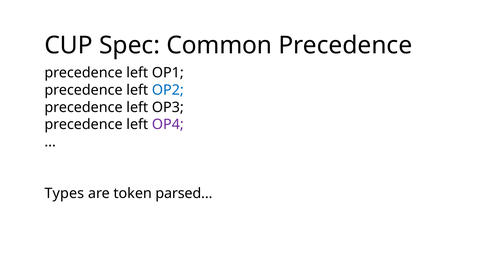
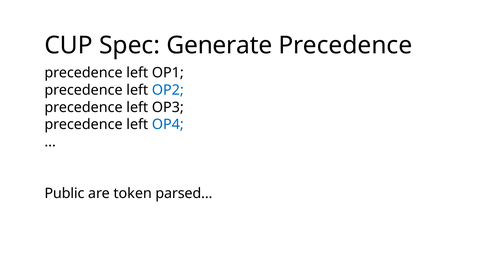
Common: Common -> Generate
OP4 colour: purple -> blue
Types: Types -> Public
